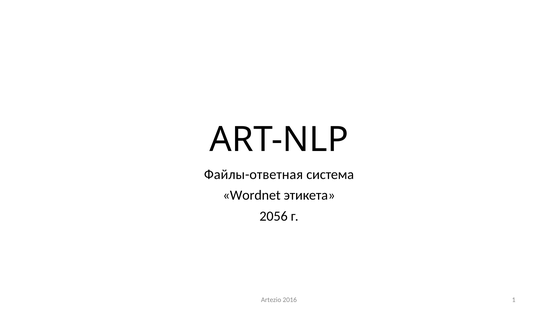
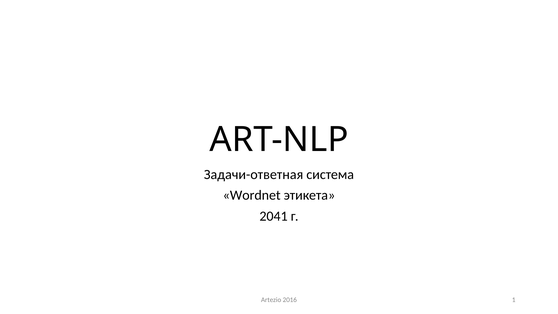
Файлы-ответная: Файлы-ответная -> Задачи-ответная
2056: 2056 -> 2041
